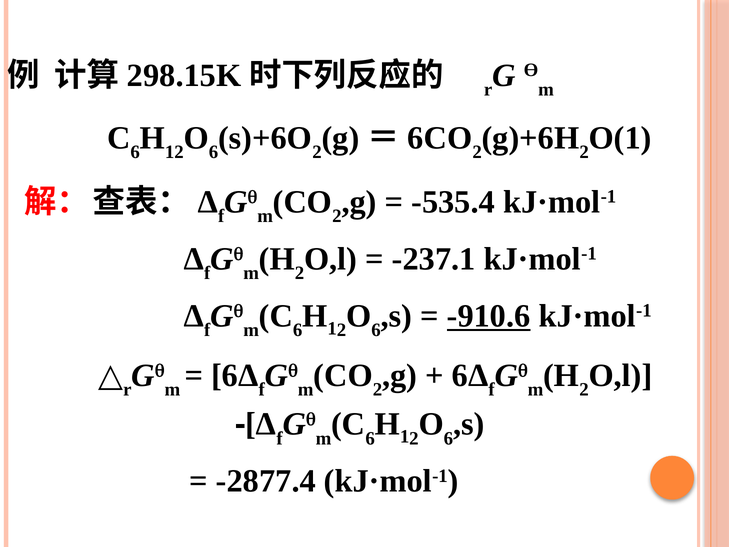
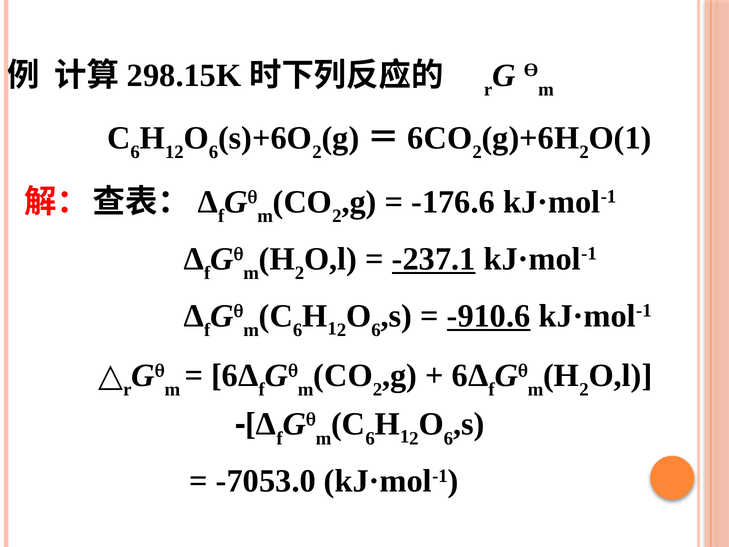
-535.4: -535.4 -> -176.6
-237.1 underline: none -> present
-2877.4: -2877.4 -> -7053.0
